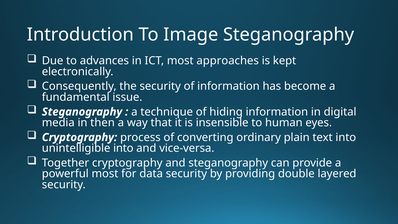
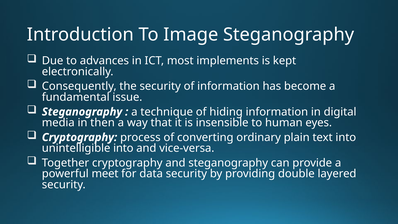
approaches: approaches -> implements
powerful most: most -> meet
